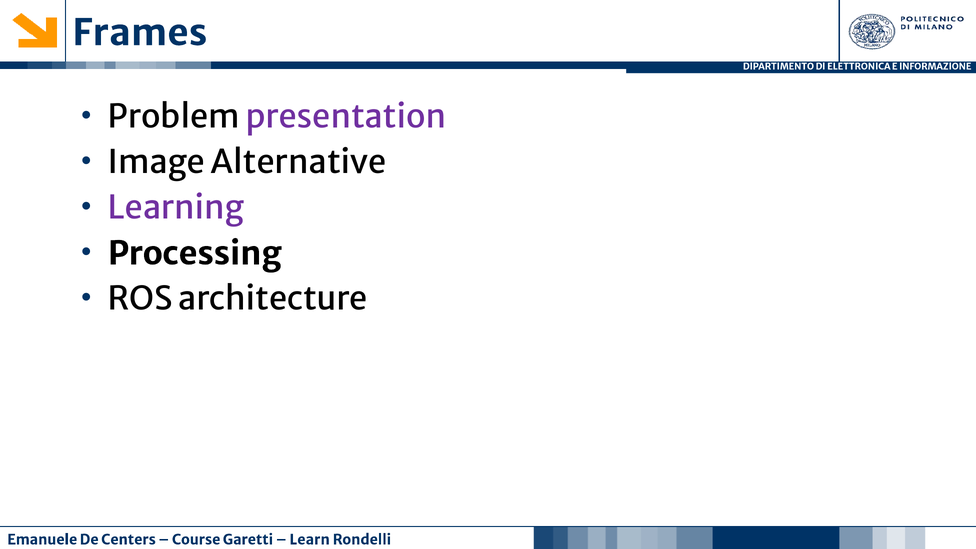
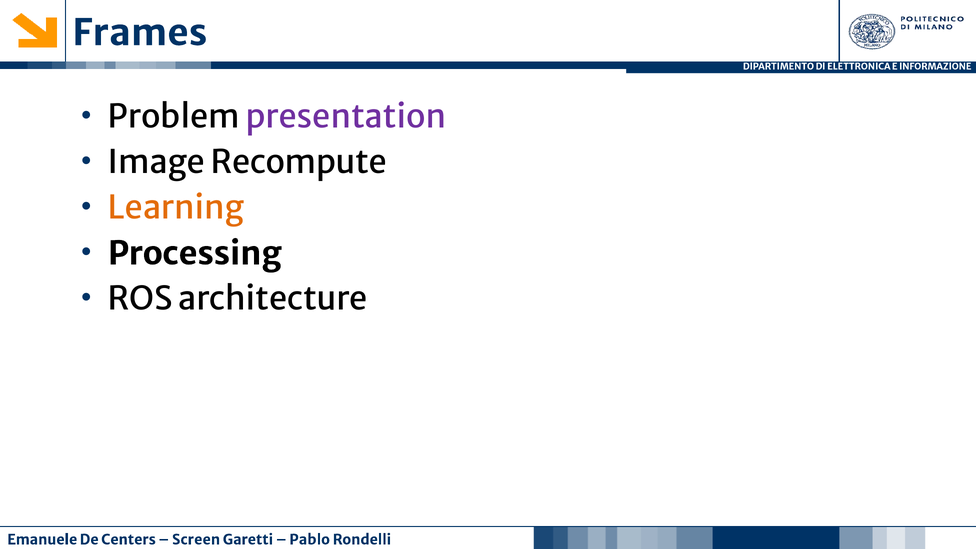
Alternative: Alternative -> Recompute
Learning colour: purple -> orange
Course: Course -> Screen
Learn: Learn -> Pablo
